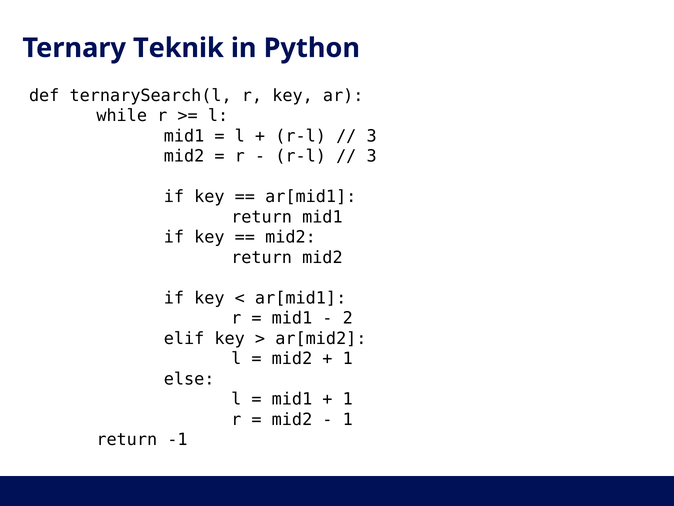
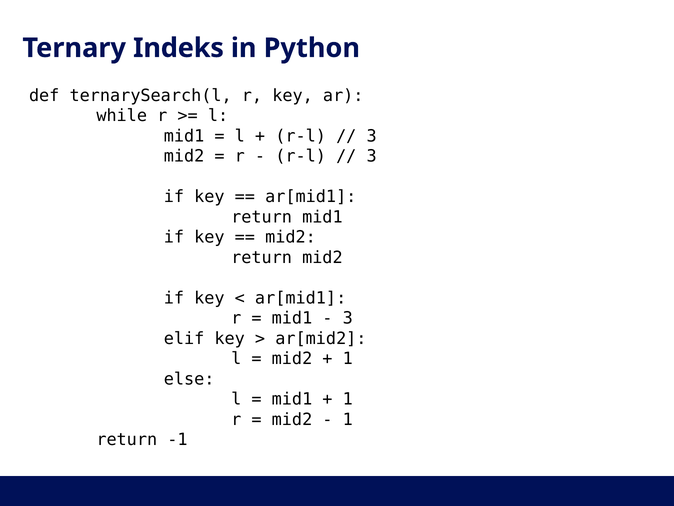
Teknik: Teknik -> Indeks
2 at (348, 318): 2 -> 3
